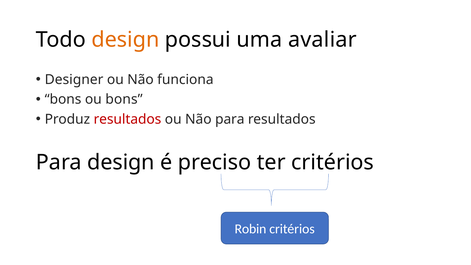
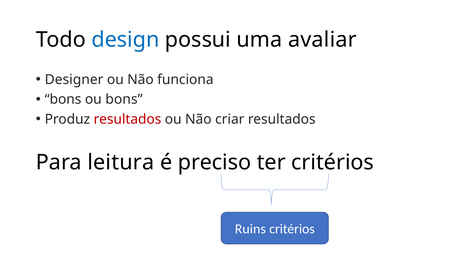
design at (125, 40) colour: orange -> blue
Não para: para -> criar
Para design: design -> leitura
Robin: Robin -> Ruins
